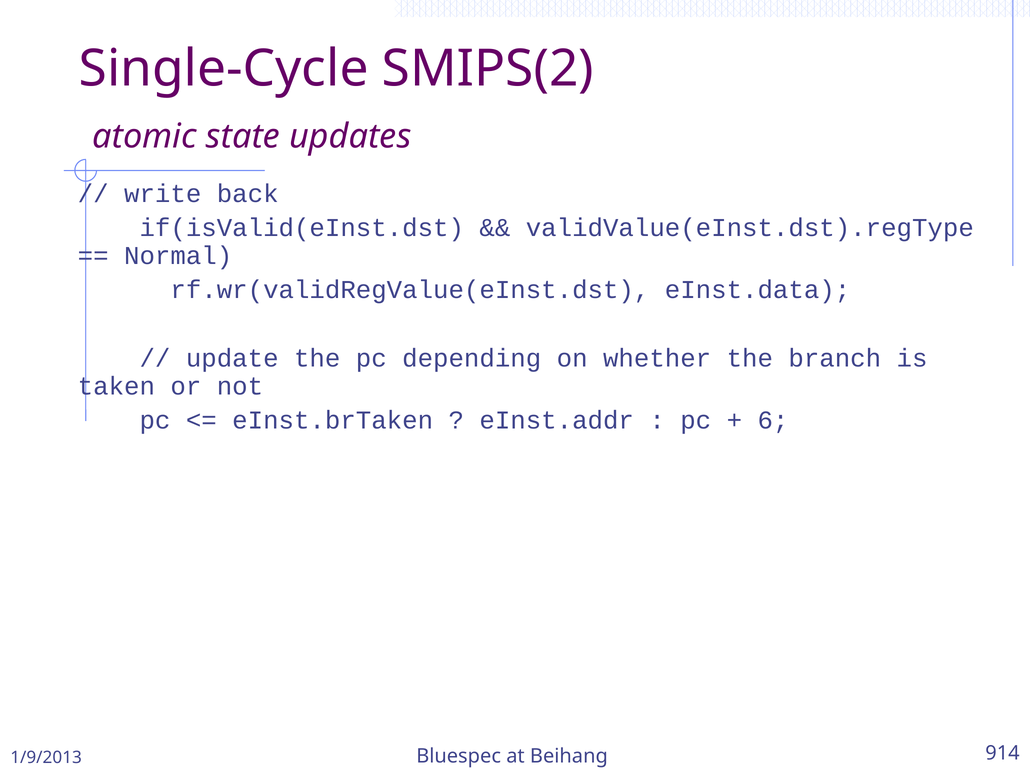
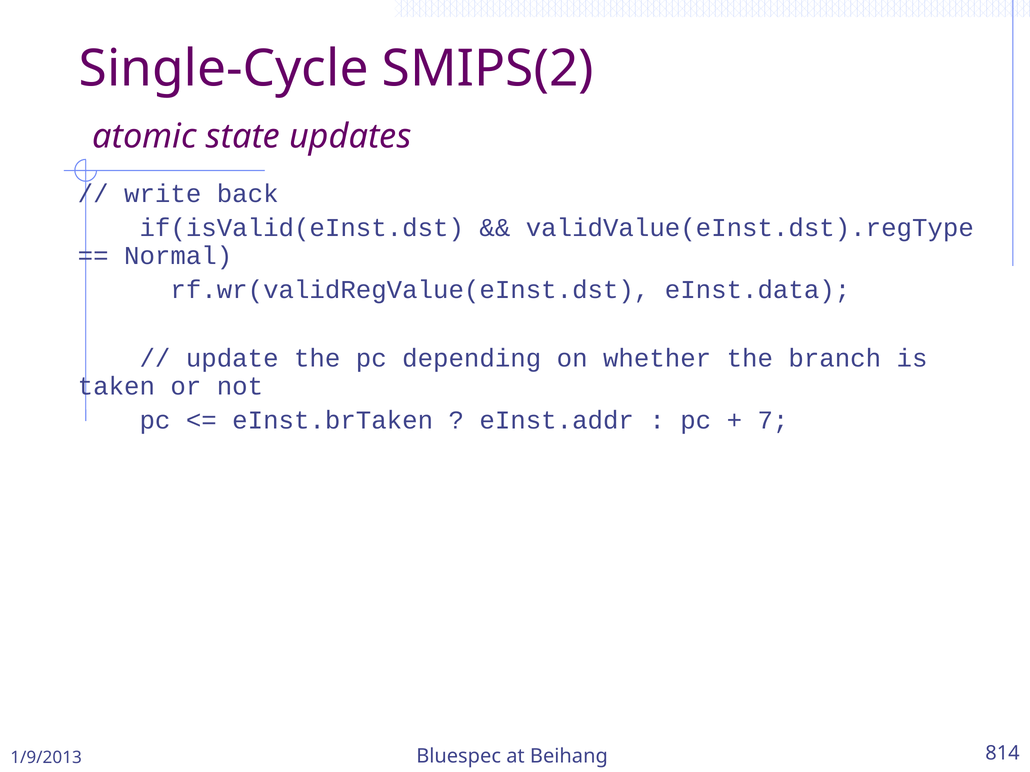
6: 6 -> 7
914: 914 -> 814
